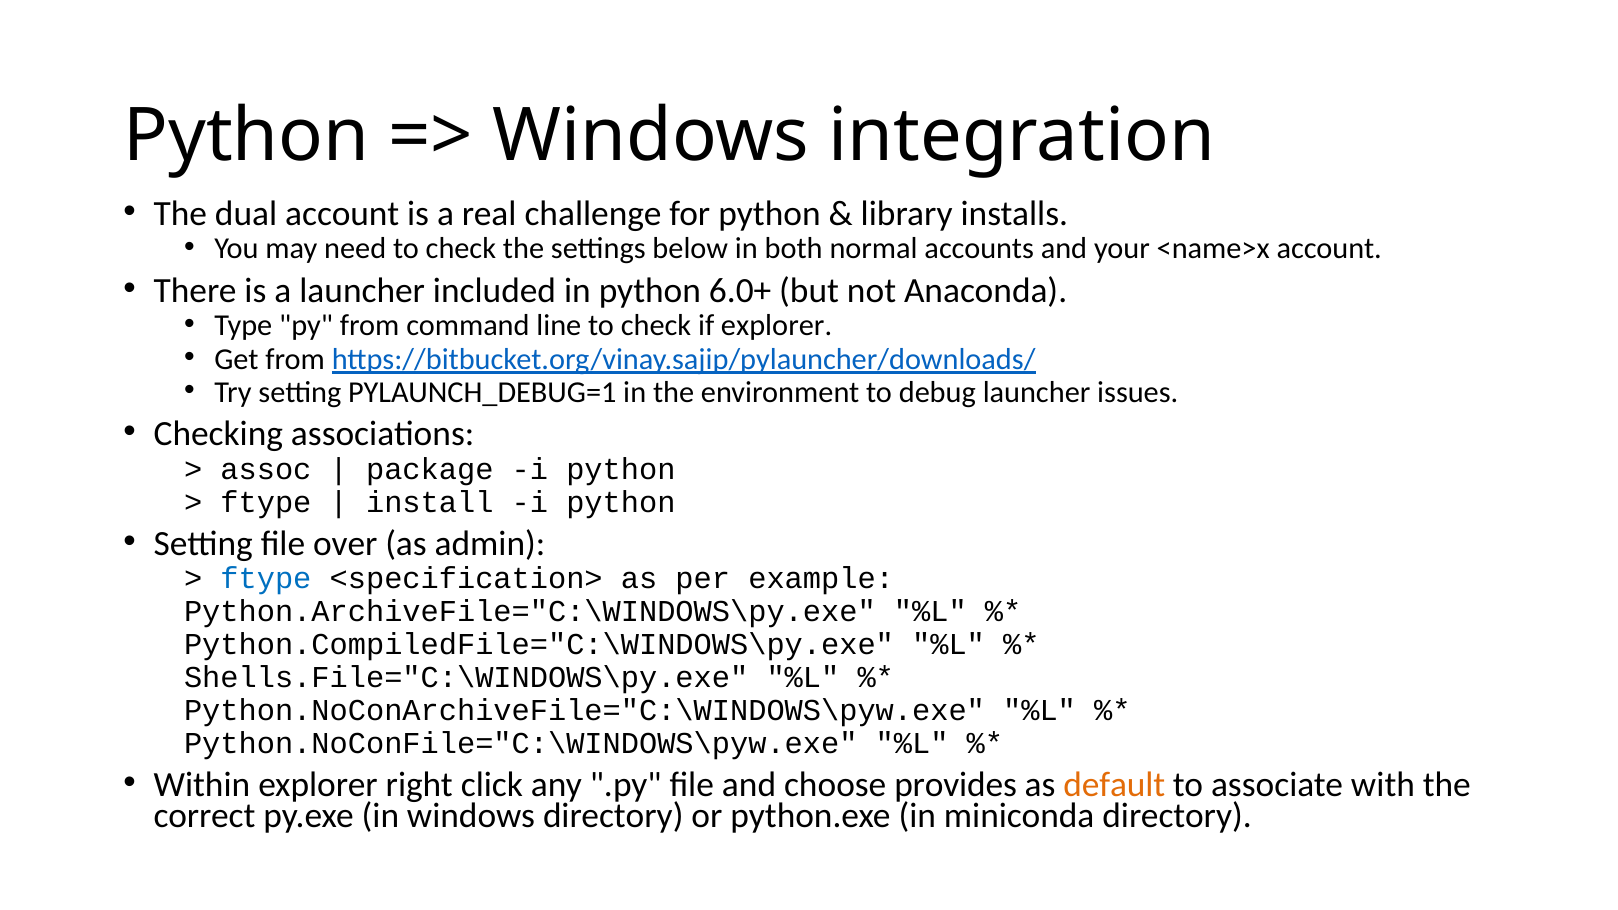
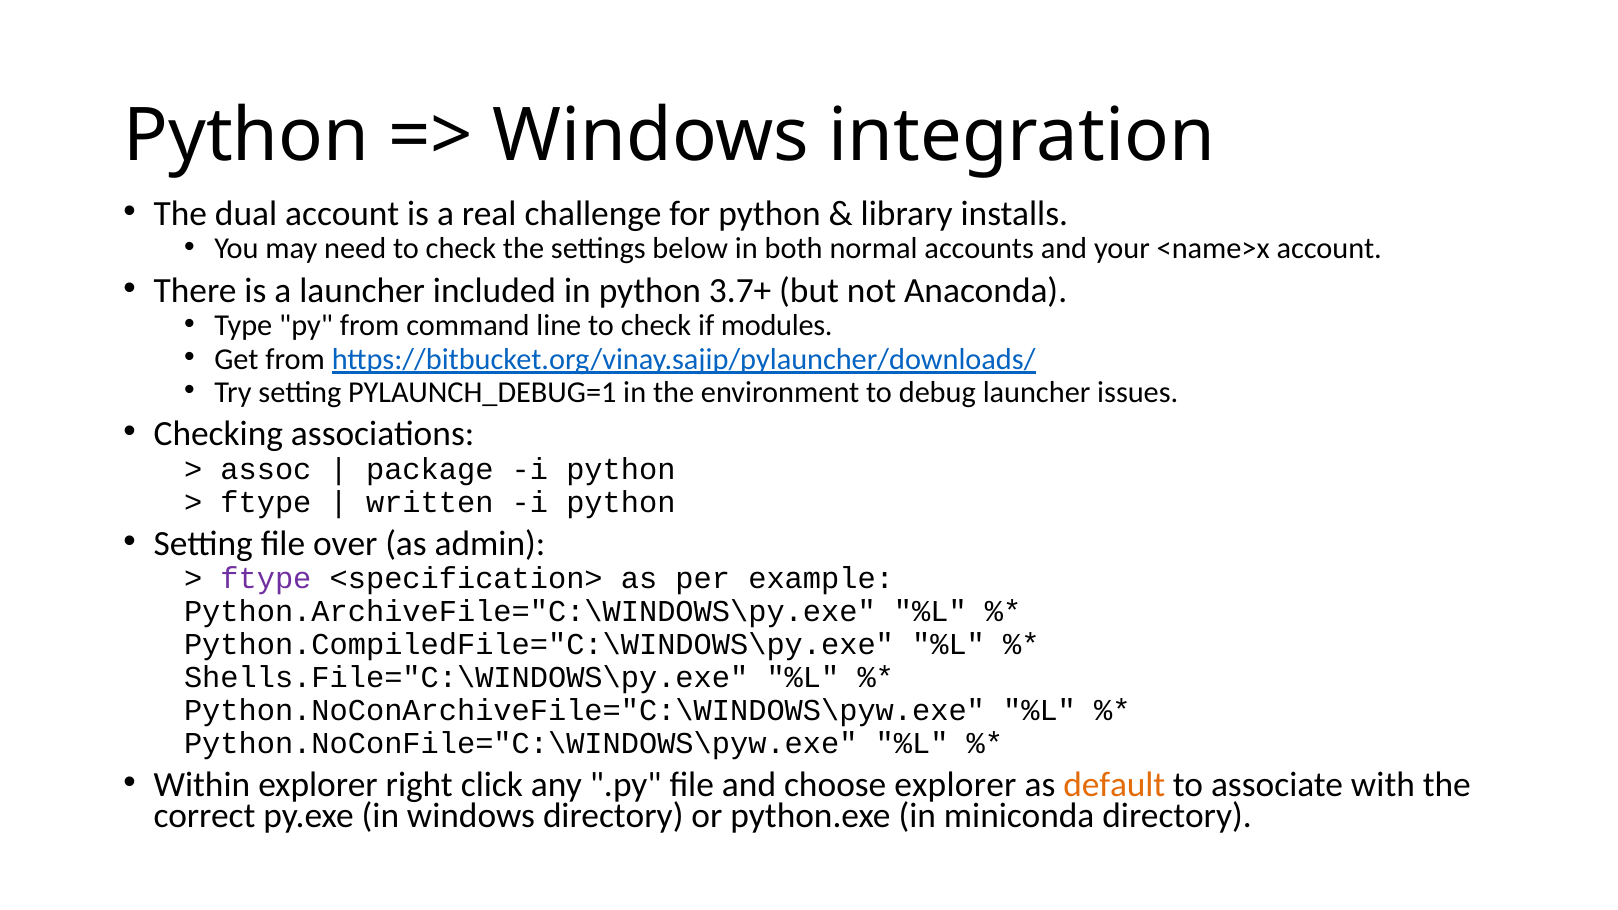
6.0+: 6.0+ -> 3.7+
if explorer: explorer -> modules
install: install -> written
ftype at (266, 579) colour: blue -> purple
choose provides: provides -> explorer
